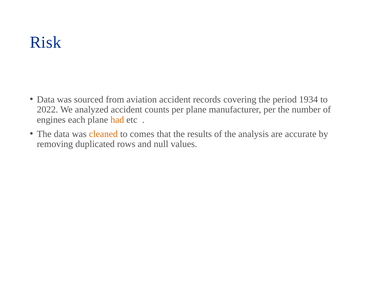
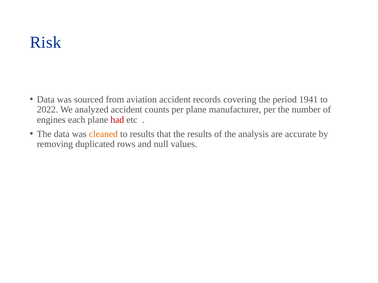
1934: 1934 -> 1941
had colour: orange -> red
to comes: comes -> results
